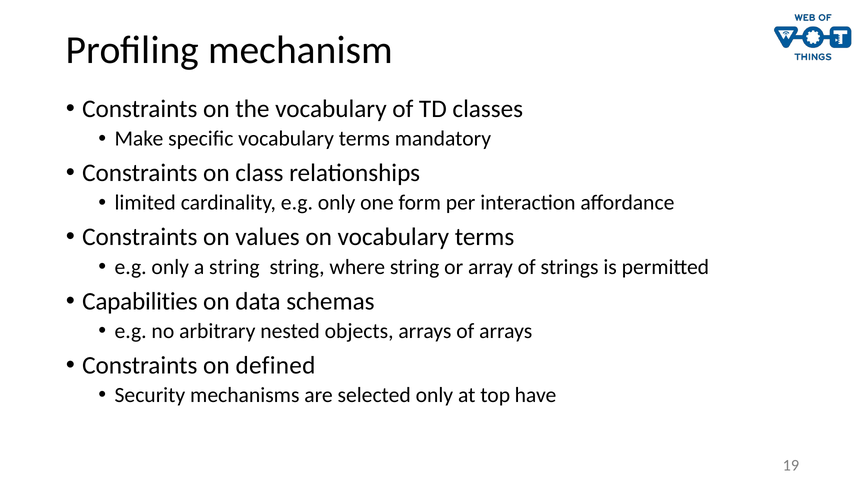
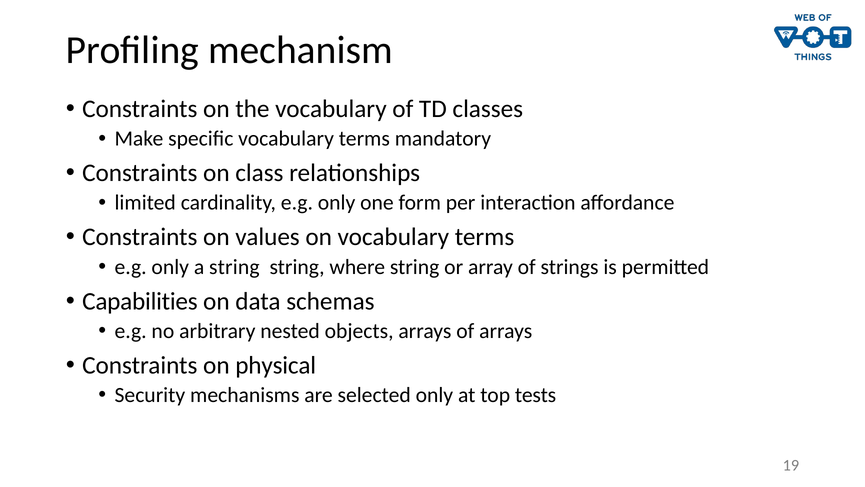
defined: defined -> physical
have: have -> tests
